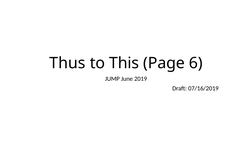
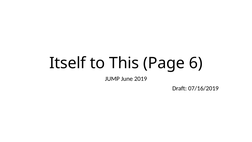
Thus: Thus -> Itself
